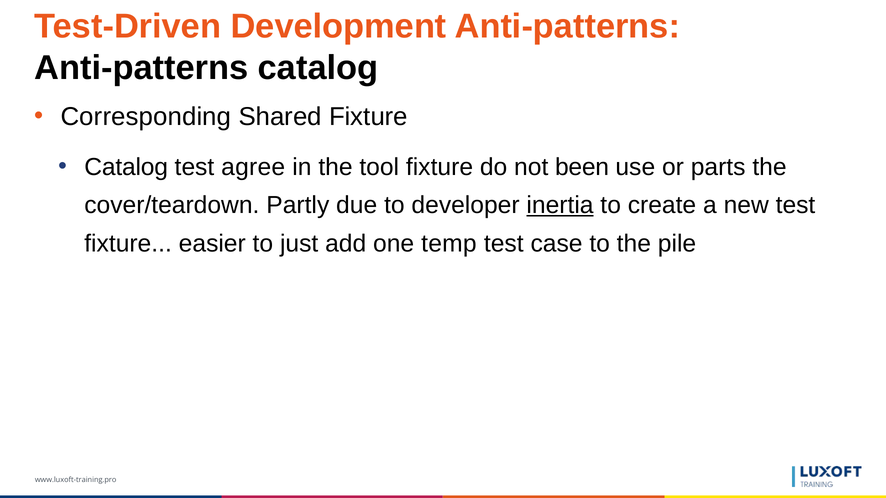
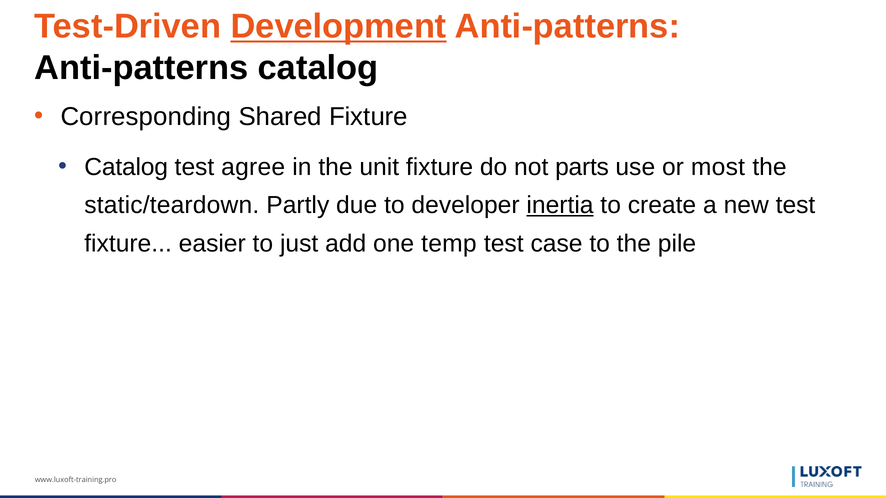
Development underline: none -> present
tool: tool -> unit
been: been -> parts
parts: parts -> most
cover/teardown: cover/teardown -> static/teardown
